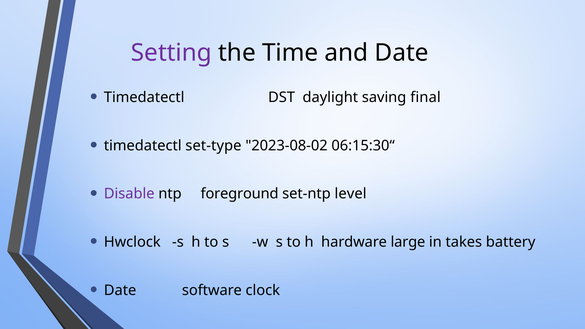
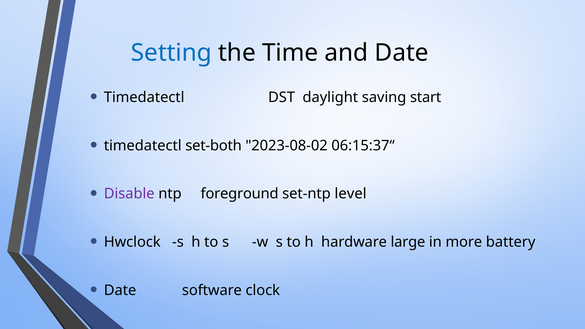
Setting colour: purple -> blue
final: final -> start
set-type: set-type -> set-both
06:15:30“: 06:15:30“ -> 06:15:37“
takes: takes -> more
